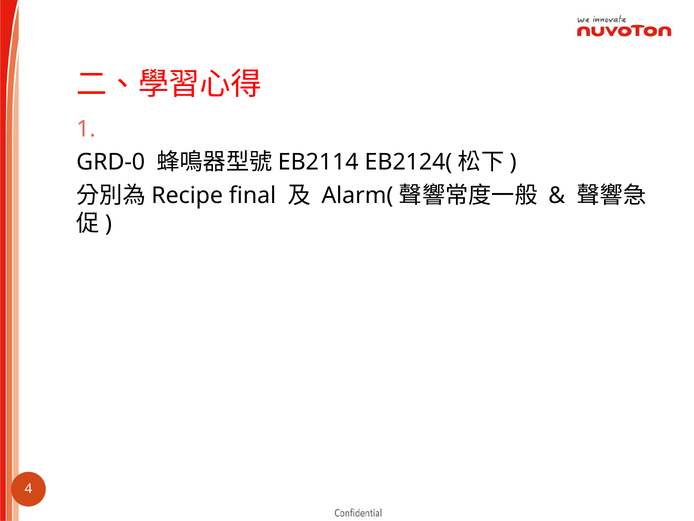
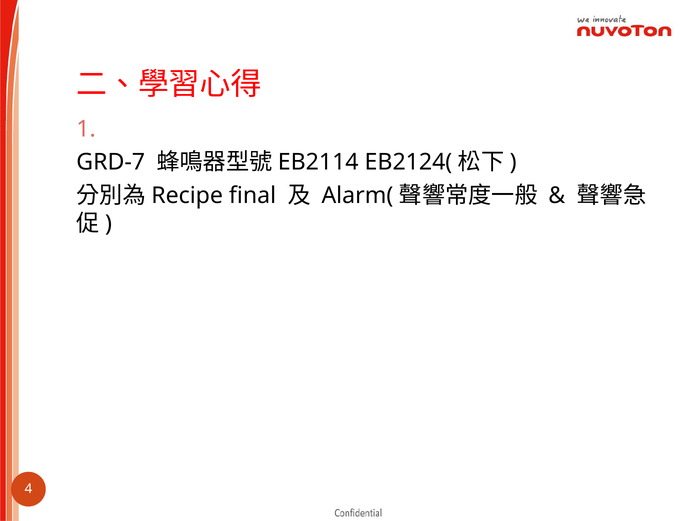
GRD-0: GRD-0 -> GRD-7
